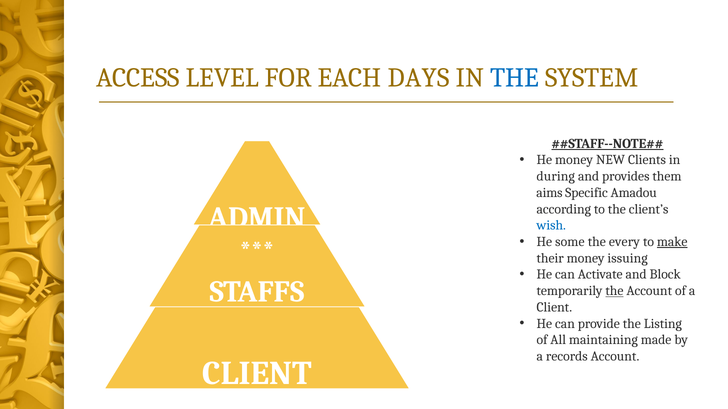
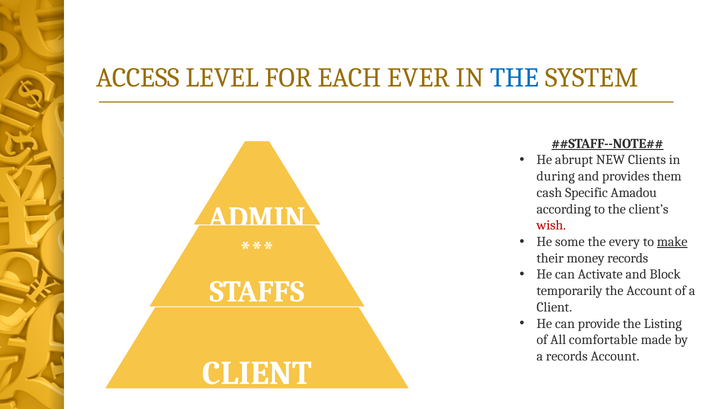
DAYS: DAYS -> EVER
He money: money -> abrupt
aims: aims -> cash
wish colour: blue -> red
money issuing: issuing -> records
the at (614, 291) underline: present -> none
maintaining: maintaining -> comfortable
